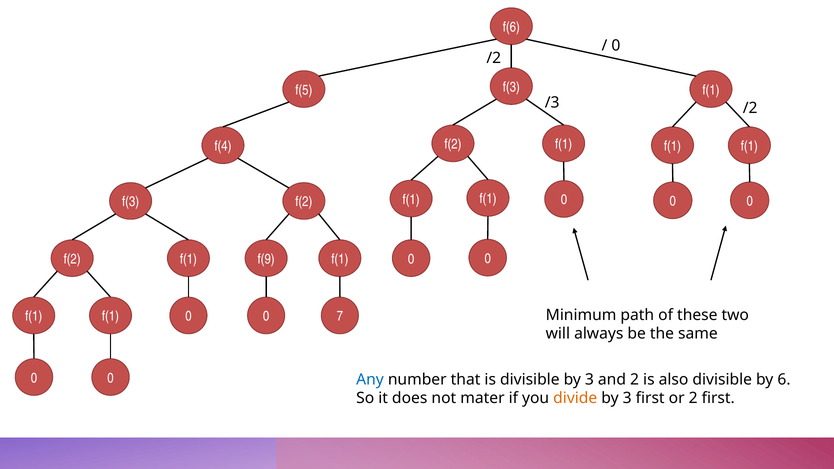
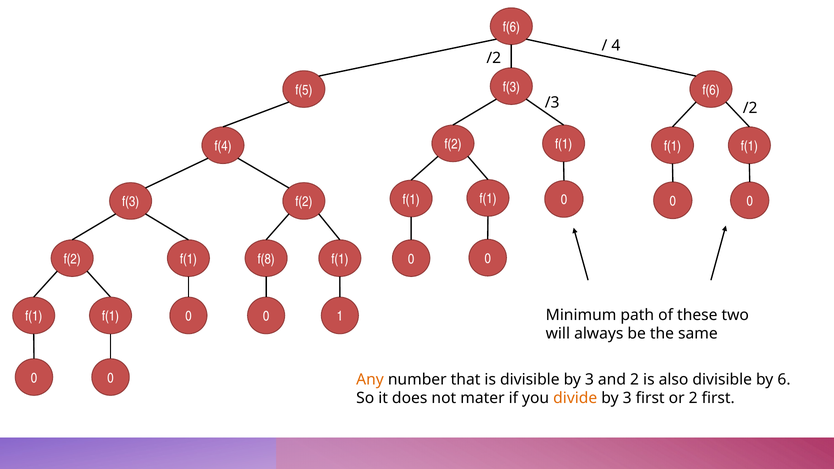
0 at (616, 45): 0 -> 4
f(3 f(1: f(1 -> f(6
f(9: f(9 -> f(8
7: 7 -> 1
Any colour: blue -> orange
